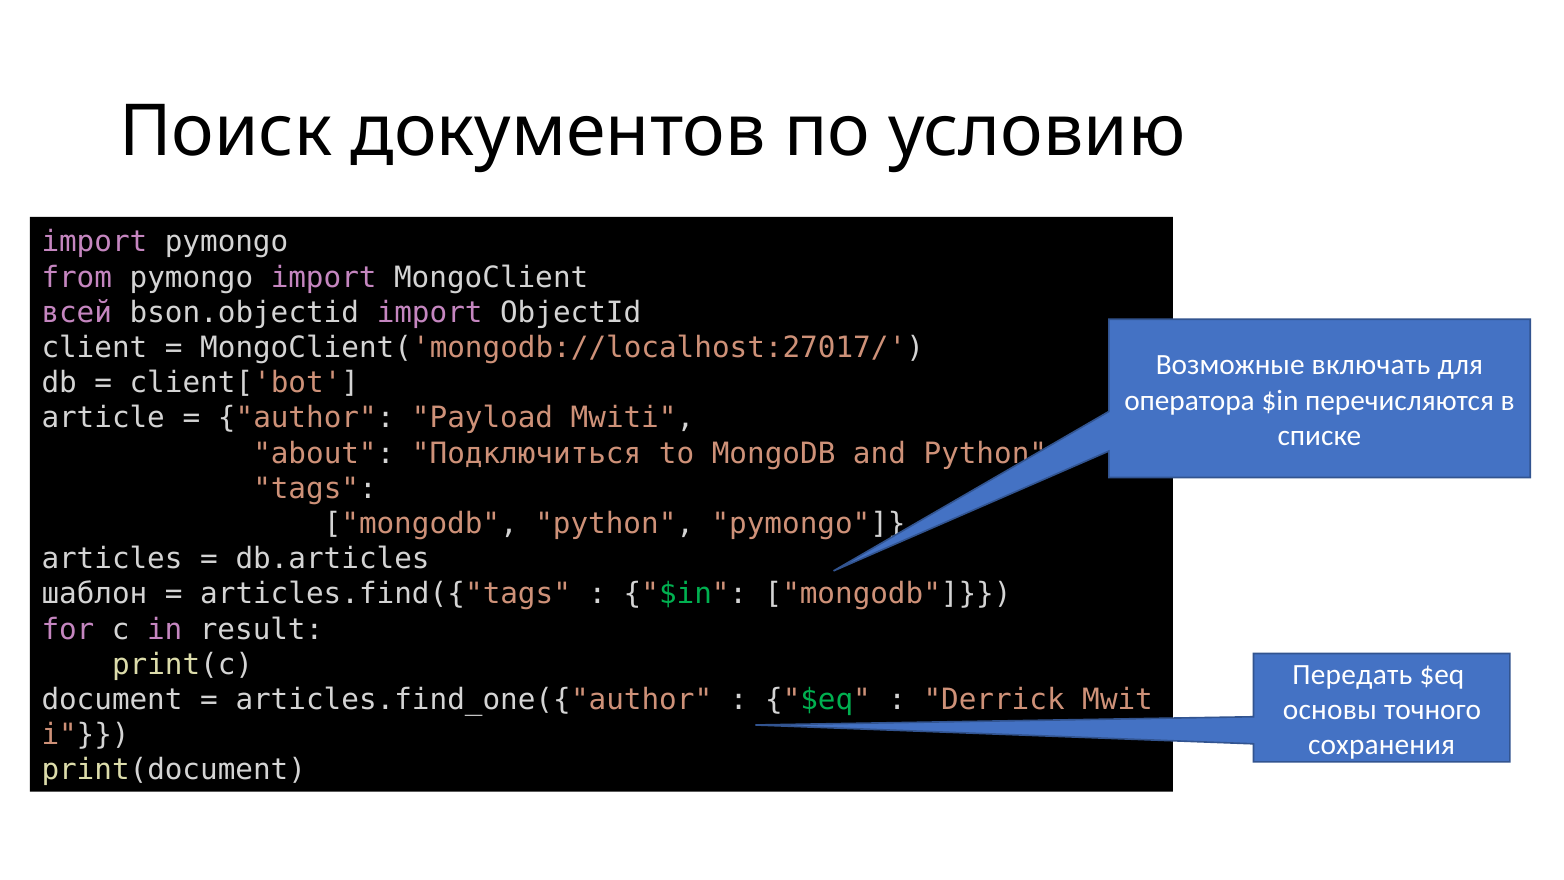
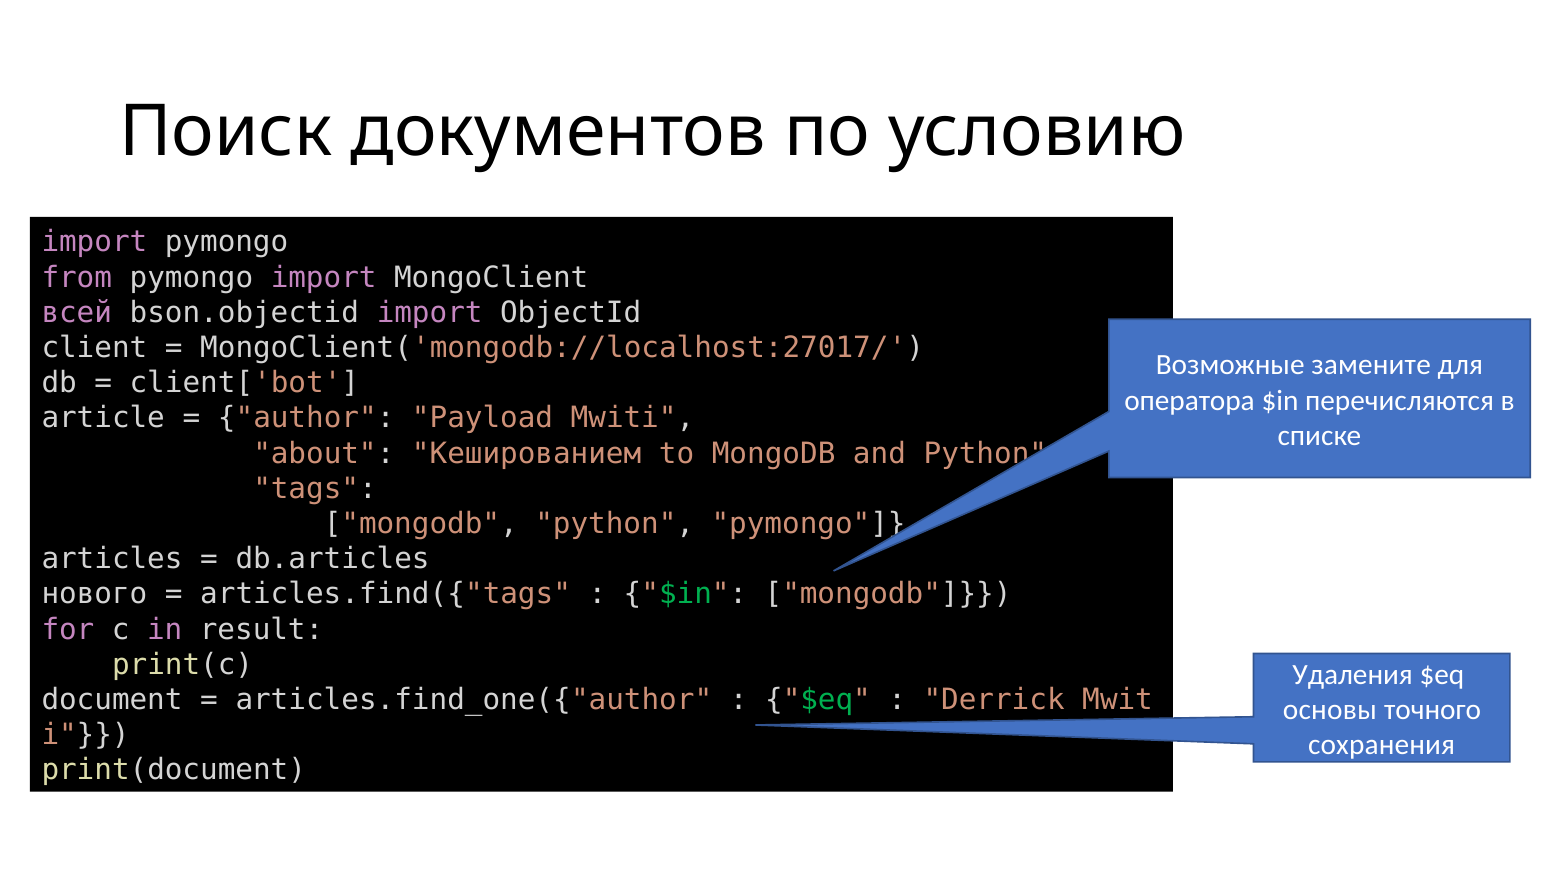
включать: включать -> замените
Подключиться: Подключиться -> Кешированием
шаблон: шаблон -> нового
Передать: Передать -> Удаления
